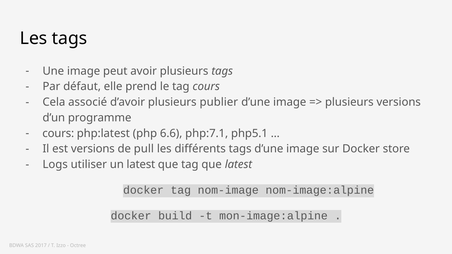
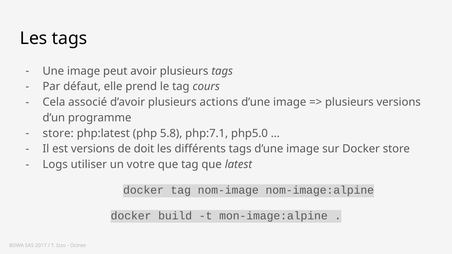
publier: publier -> actions
cours at (58, 133): cours -> store
6.6: 6.6 -> 5.8
php5.1: php5.1 -> php5.0
pull: pull -> doit
un latest: latest -> votre
